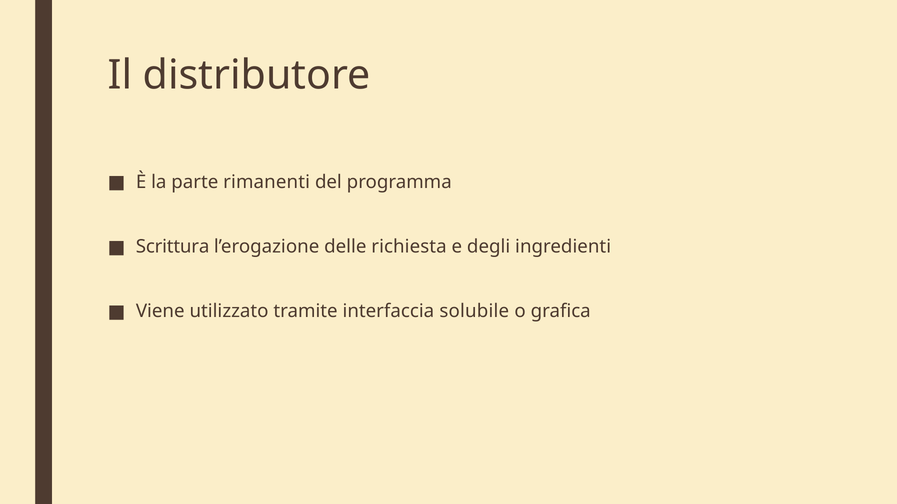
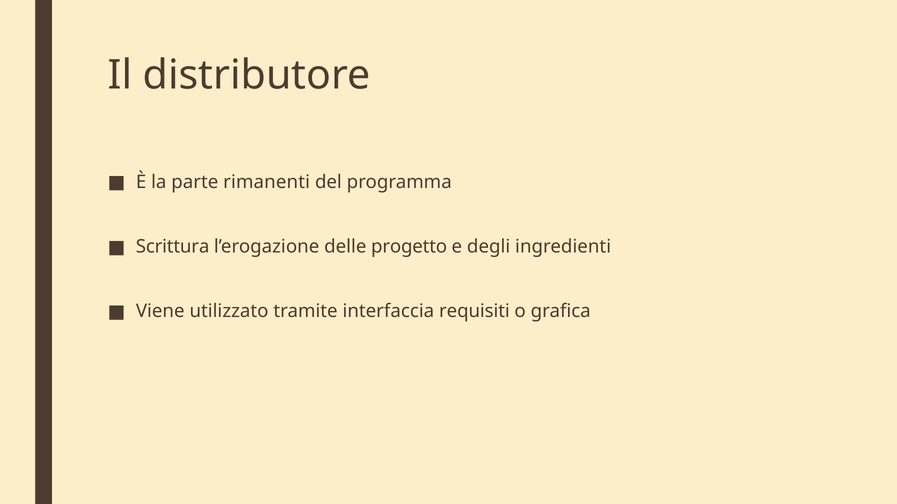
richiesta: richiesta -> progetto
solubile: solubile -> requisiti
